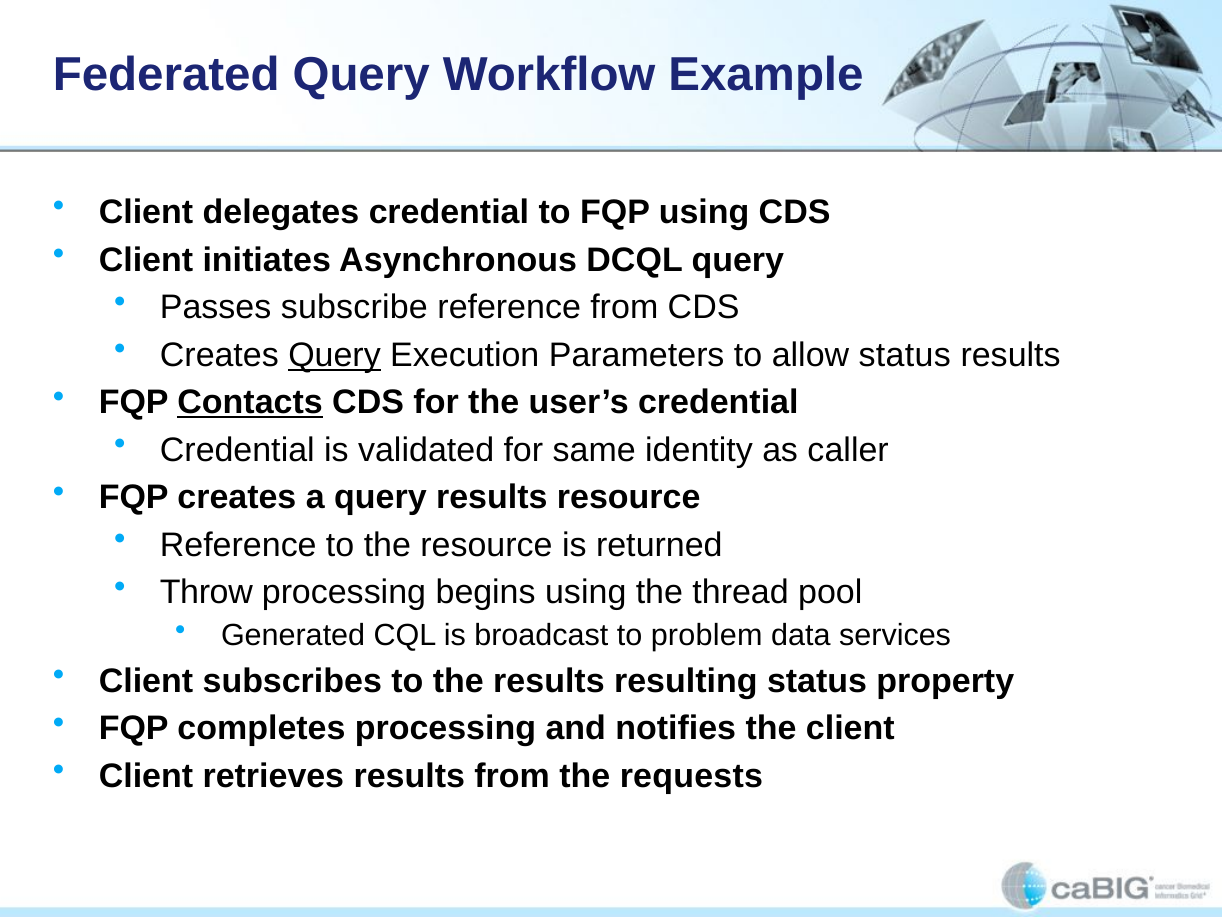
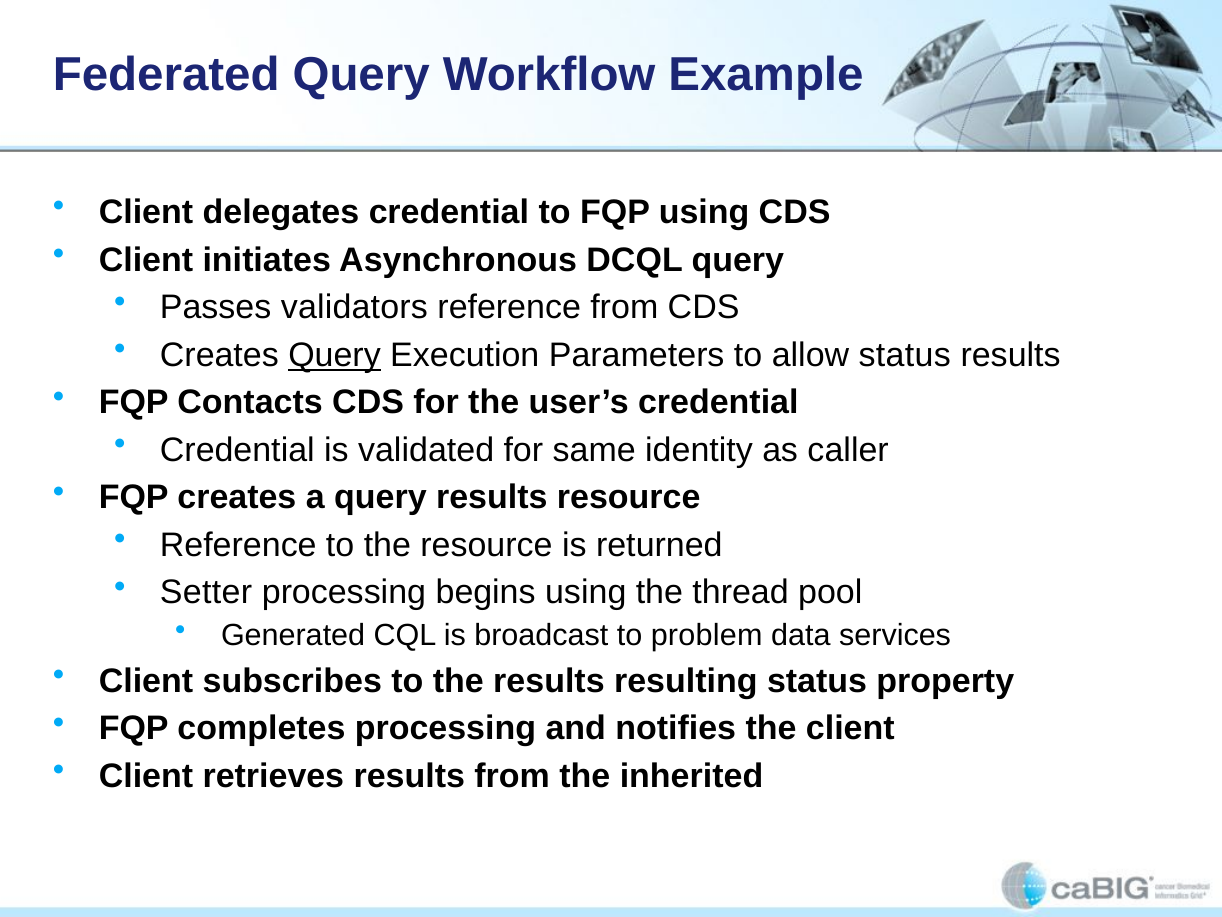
subscribe: subscribe -> validators
Contacts underline: present -> none
Throw: Throw -> Setter
requests: requests -> inherited
